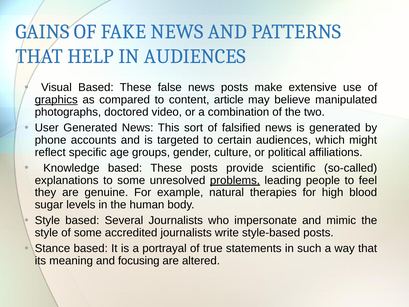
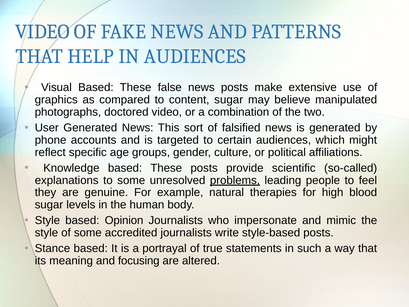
GAINS at (42, 32): GAINS -> VIDEO
graphics underline: present -> none
content article: article -> sugar
Several: Several -> Opinion
